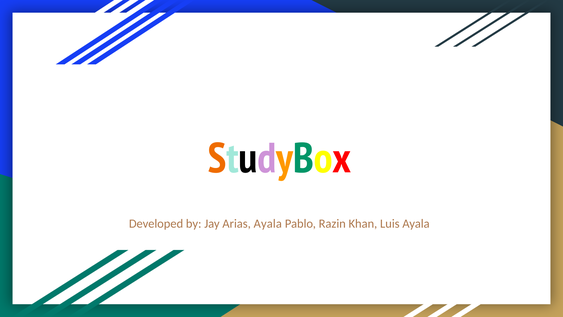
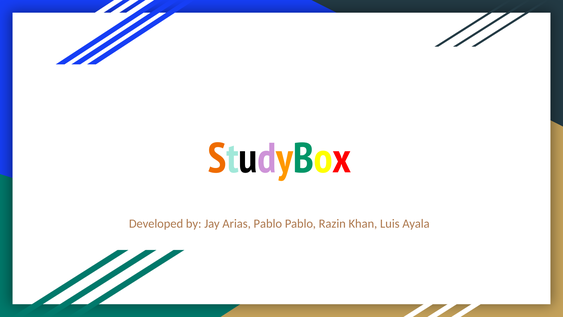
Arias Ayala: Ayala -> Pablo
